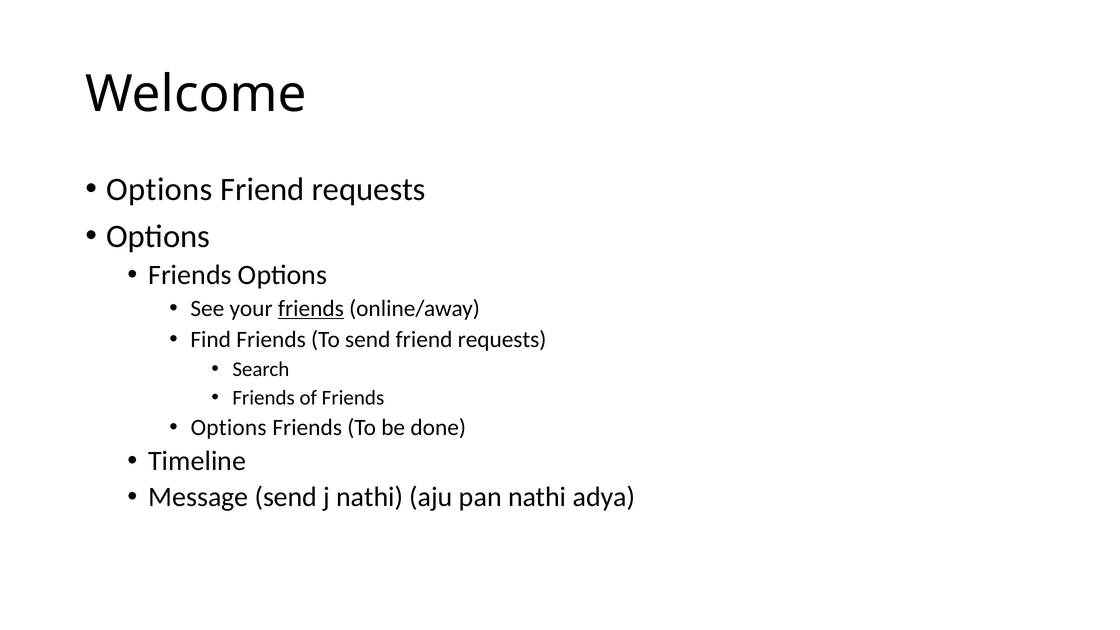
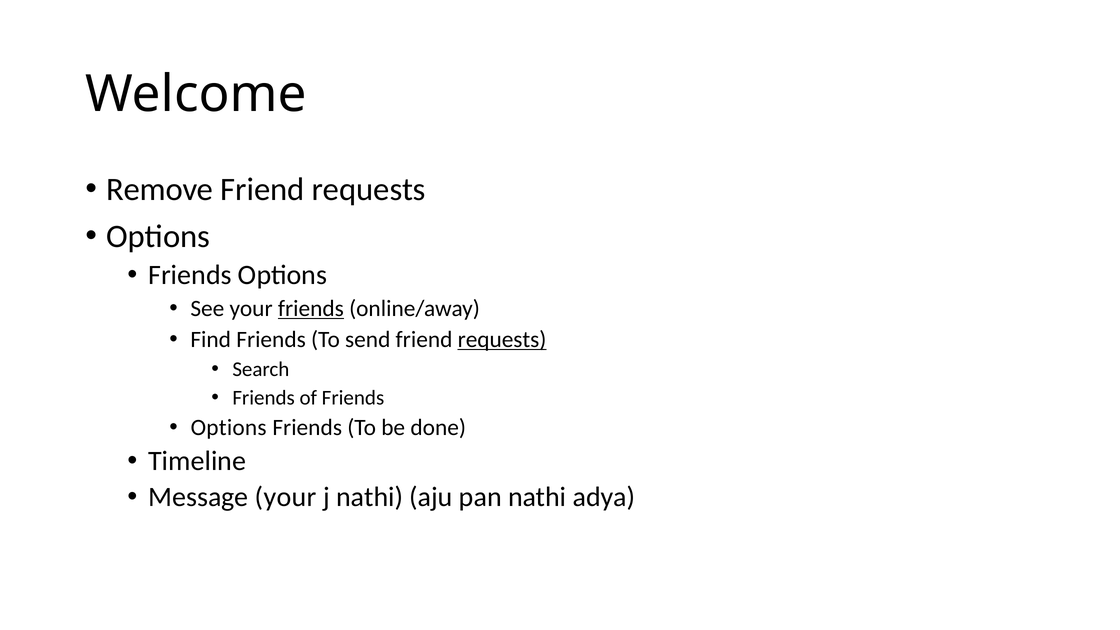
Options at (160, 189): Options -> Remove
requests at (502, 340) underline: none -> present
Message send: send -> your
